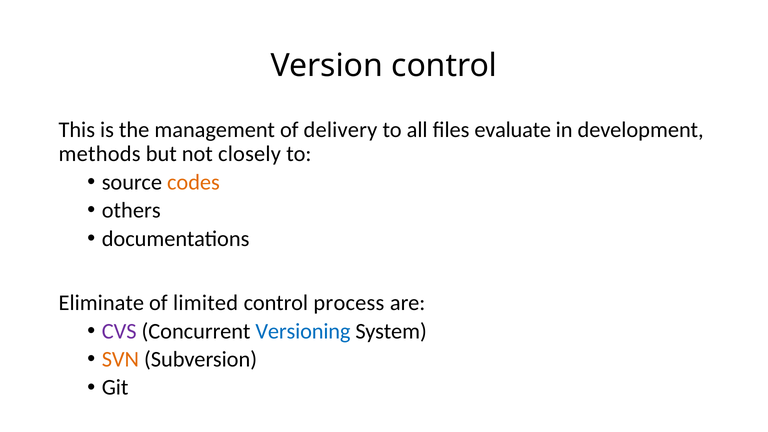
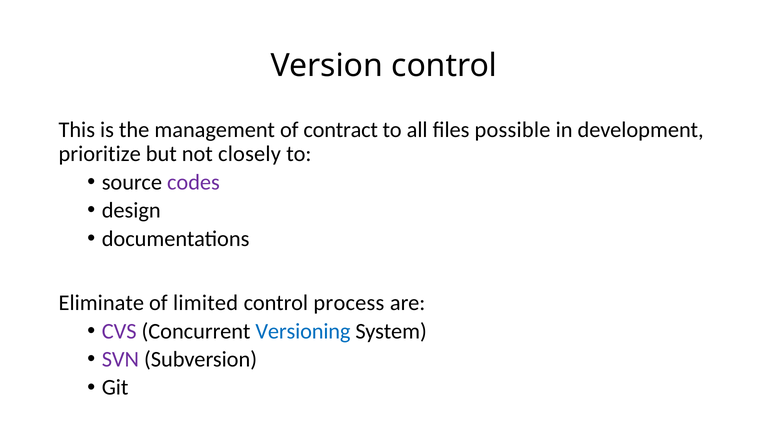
delivery: delivery -> contract
evaluate: evaluate -> possible
methods: methods -> prioritize
codes colour: orange -> purple
others: others -> design
SVN colour: orange -> purple
